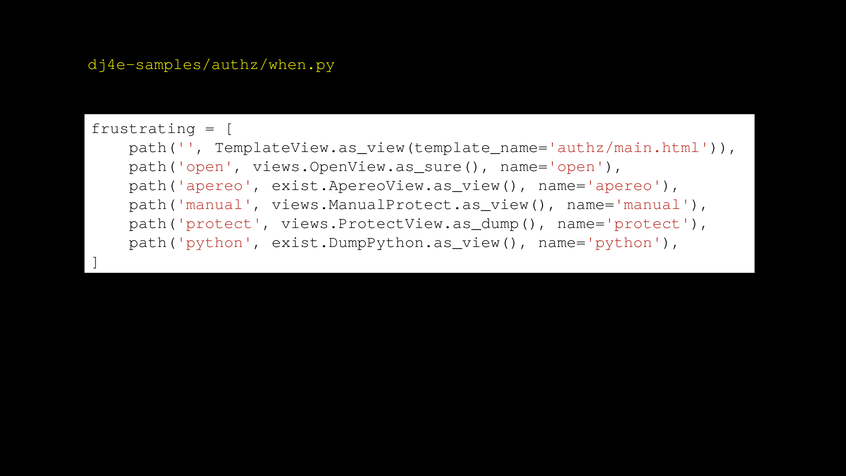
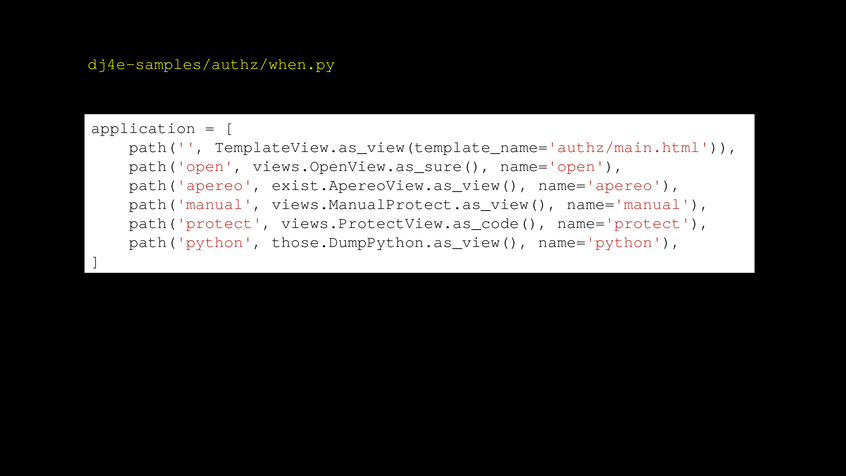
frustrating: frustrating -> application
views.ProtectView.as_dump(: views.ProtectView.as_dump( -> views.ProtectView.as_code(
exist.DumpPython.as_view(: exist.DumpPython.as_view( -> those.DumpPython.as_view(
